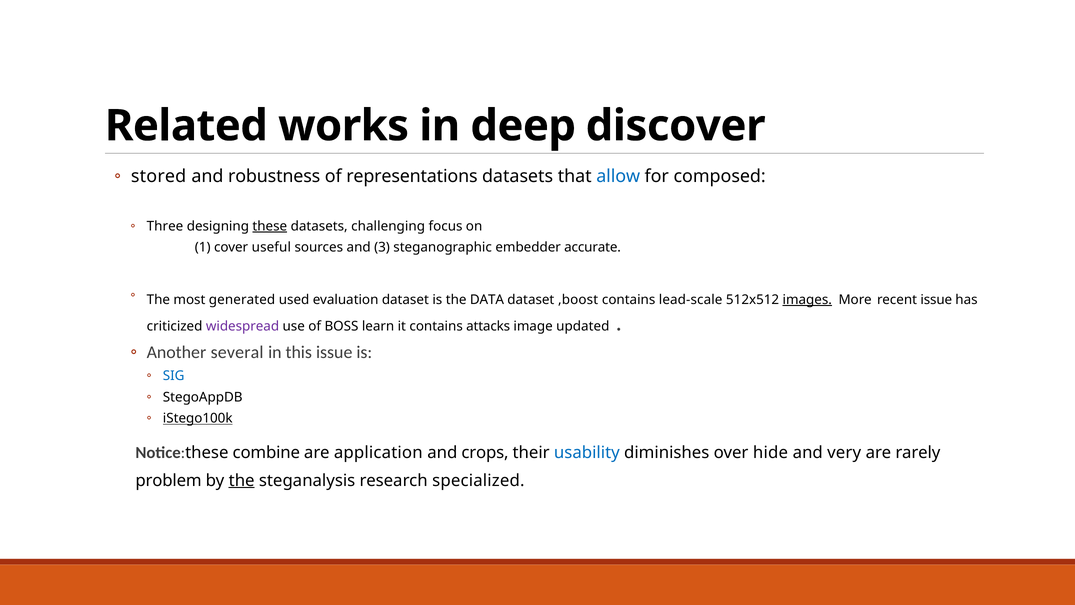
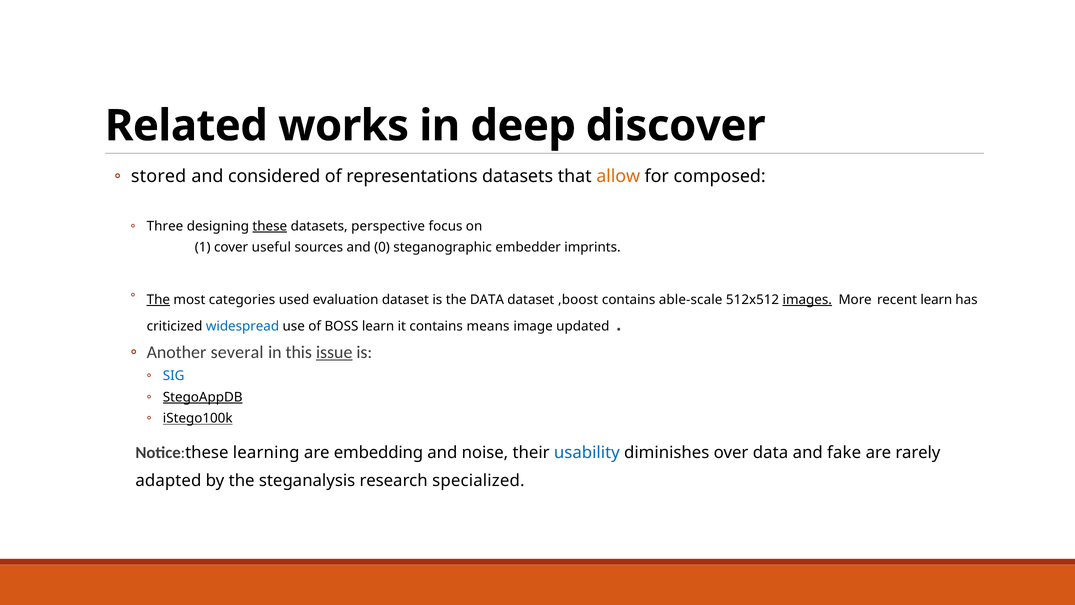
robustness: robustness -> considered
allow colour: blue -> orange
challenging: challenging -> perspective
3: 3 -> 0
accurate: accurate -> imprints
The at (158, 299) underline: none -> present
generated: generated -> categories
lead-scale: lead-scale -> able-scale
recent issue: issue -> learn
widespread colour: purple -> blue
attacks: attacks -> means
issue at (334, 352) underline: none -> present
StegoAppDB underline: none -> present
combine: combine -> learning
application: application -> embedding
crops: crops -> noise
over hide: hide -> data
very: very -> fake
problem: problem -> adapted
the at (242, 480) underline: present -> none
